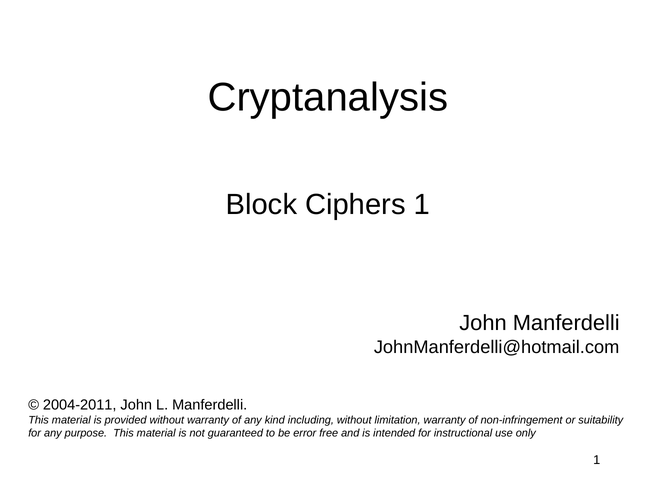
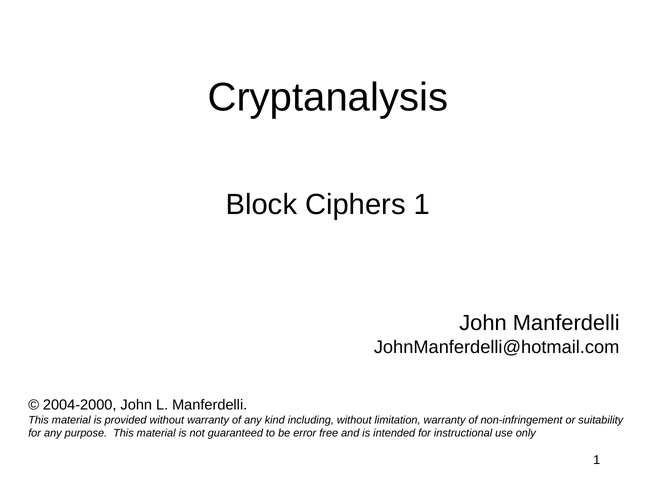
2004-2011: 2004-2011 -> 2004-2000
